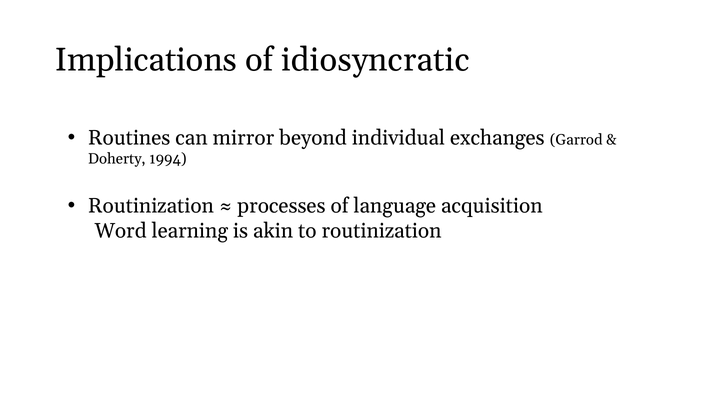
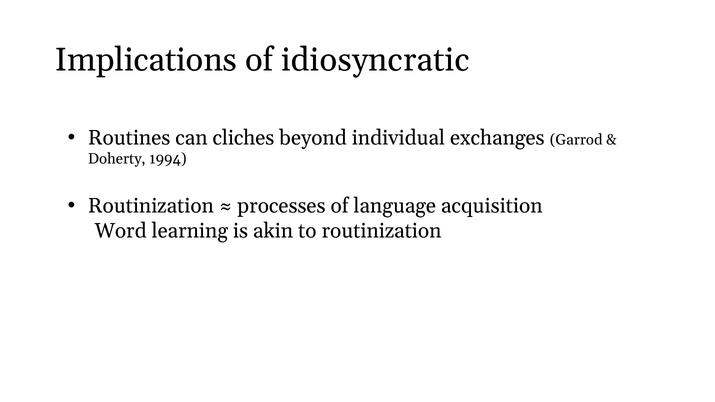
mirror: mirror -> cliches
